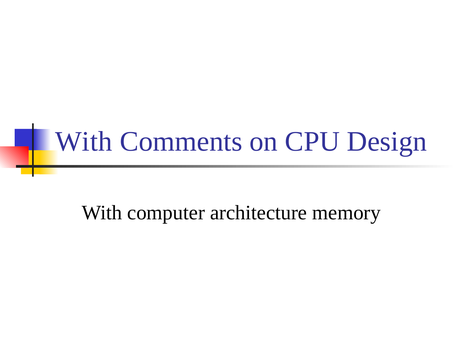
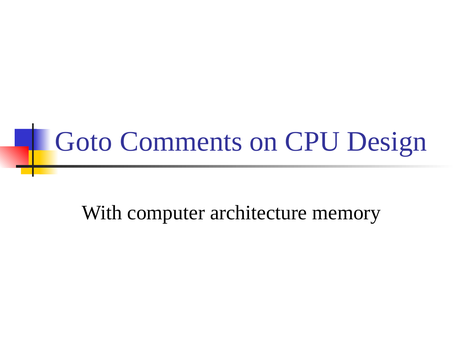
With at (84, 142): With -> Goto
